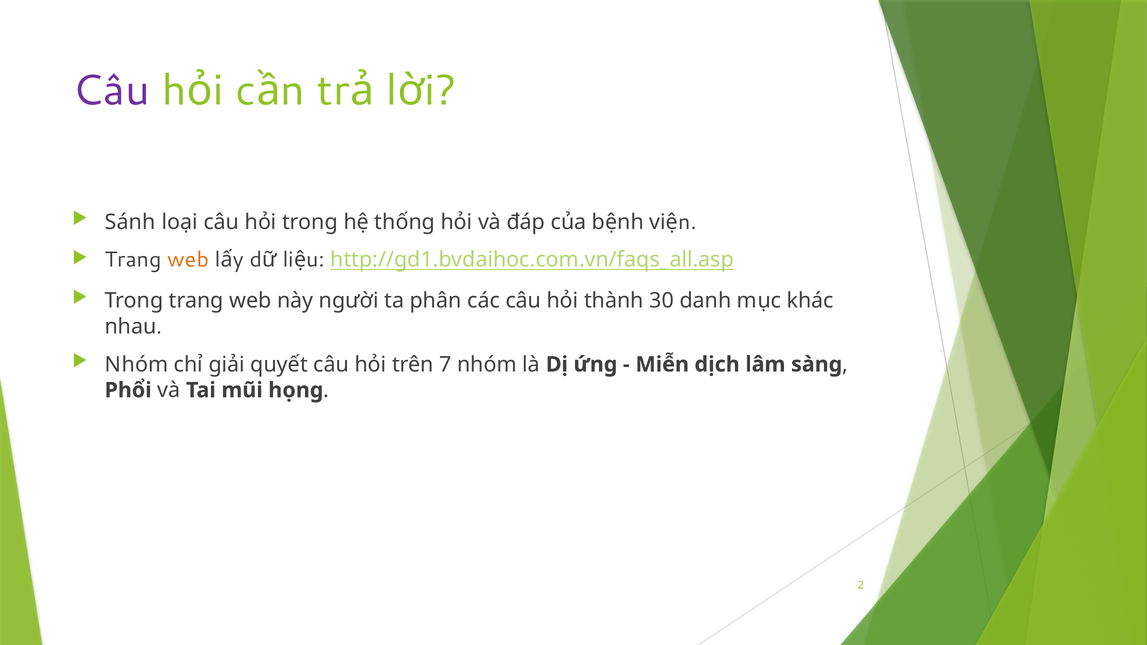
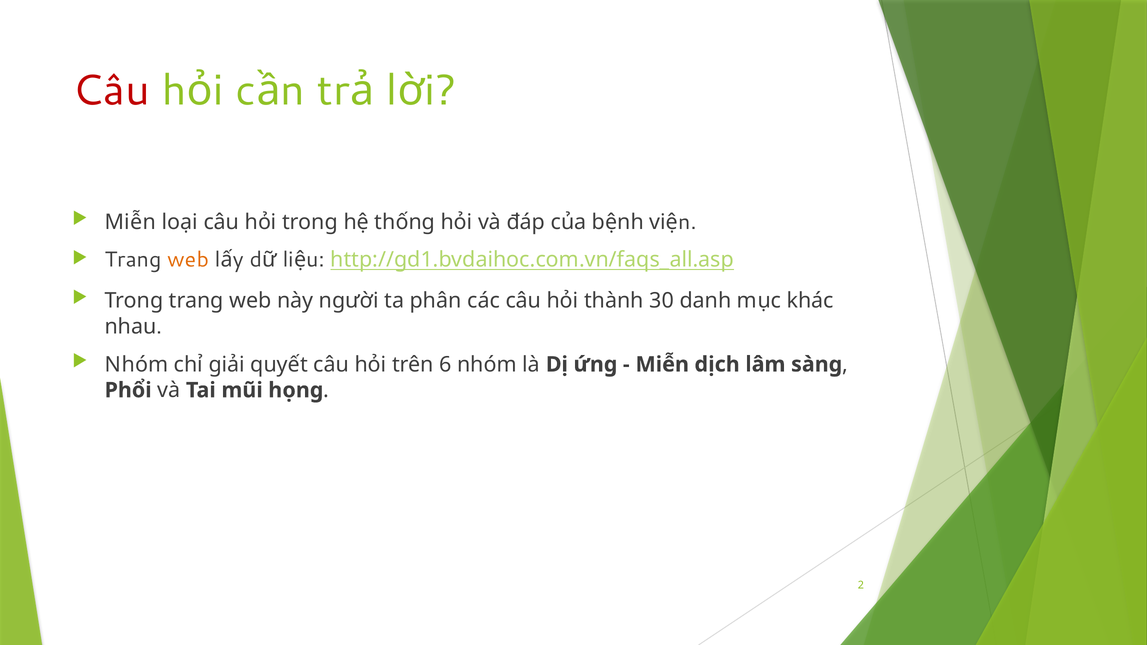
Câu at (111, 90) colour: purple -> red
Sánh: Sánh -> Miễn
7: 7 -> 6
